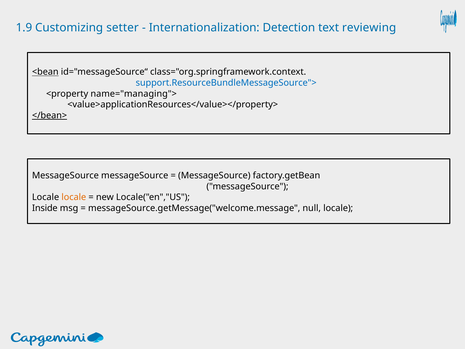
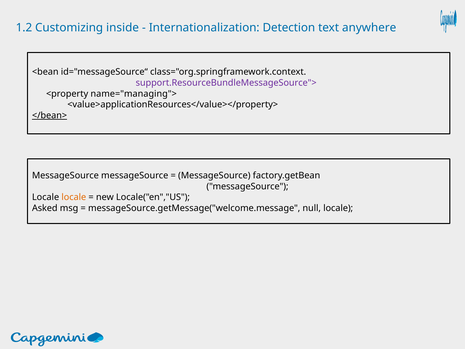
1.9: 1.9 -> 1.2
setter: setter -> inside
reviewing: reviewing -> anywhere
<bean underline: present -> none
support.ResourceBundleMessageSource"> colour: blue -> purple
Inside: Inside -> Asked
